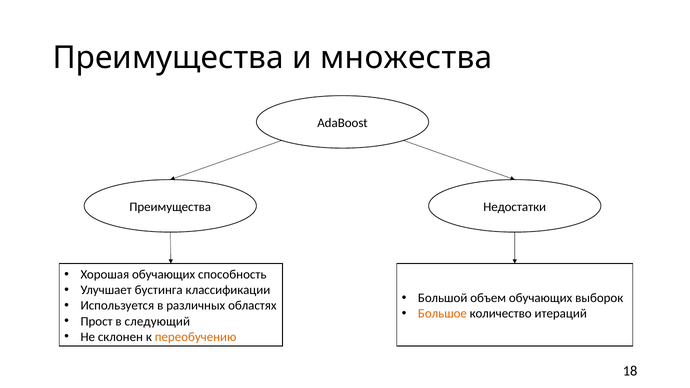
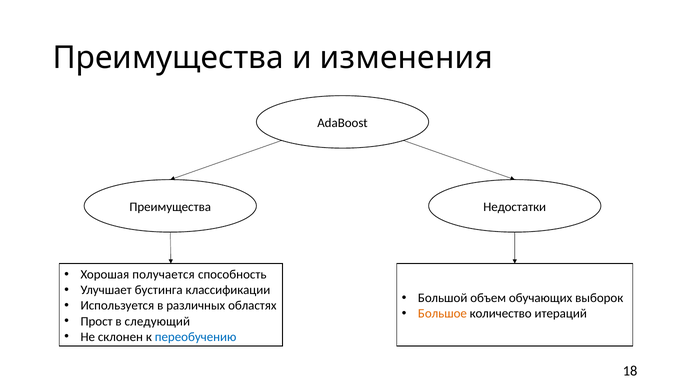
множества: множества -> изменения
Хорошая обучающих: обучающих -> получается
переобучению colour: orange -> blue
